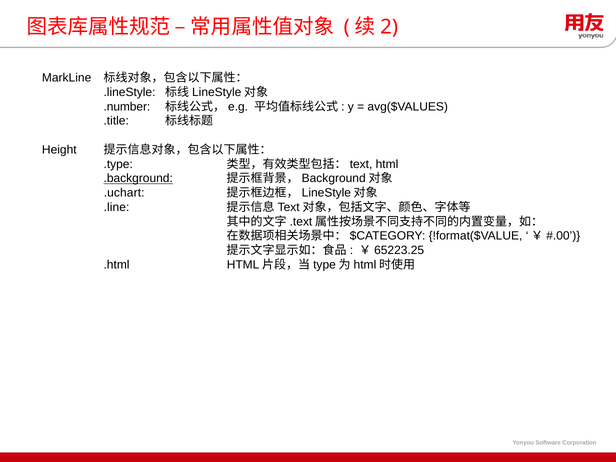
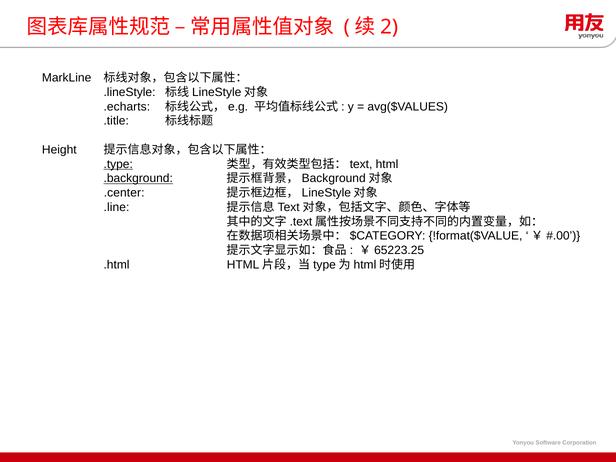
.number: .number -> .echarts
.type underline: none -> present
.uchart: .uchart -> .center
